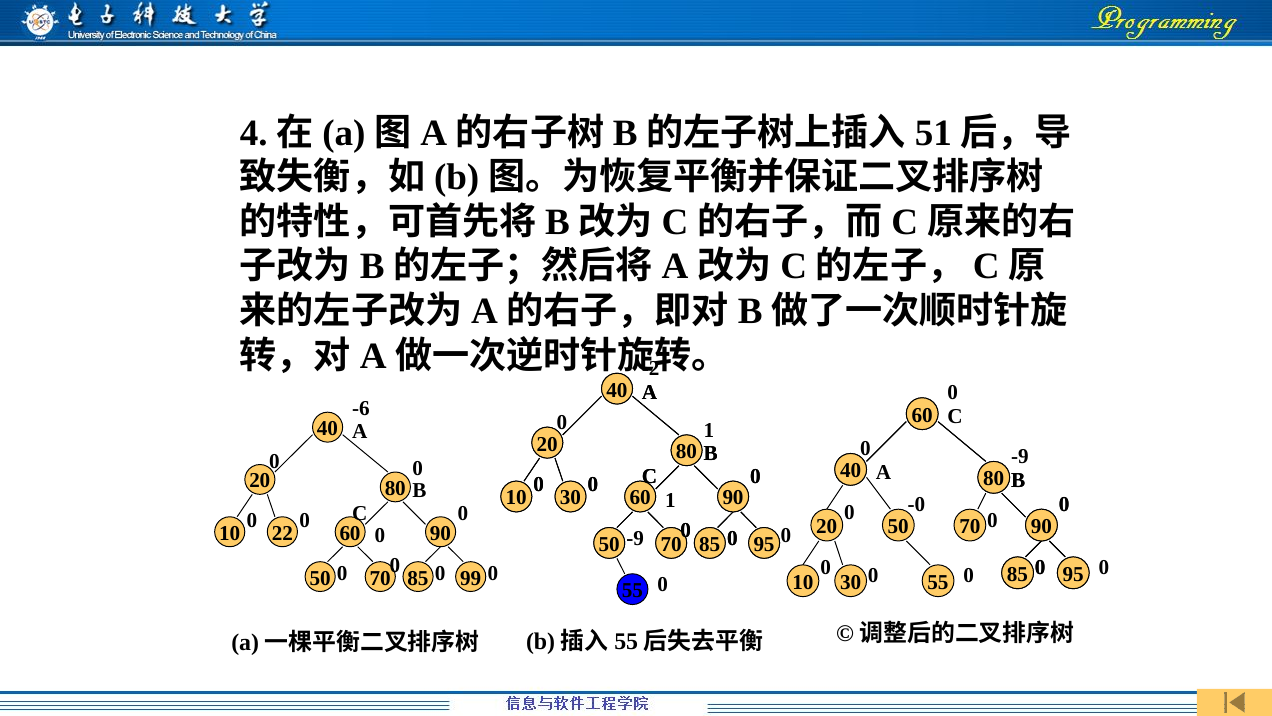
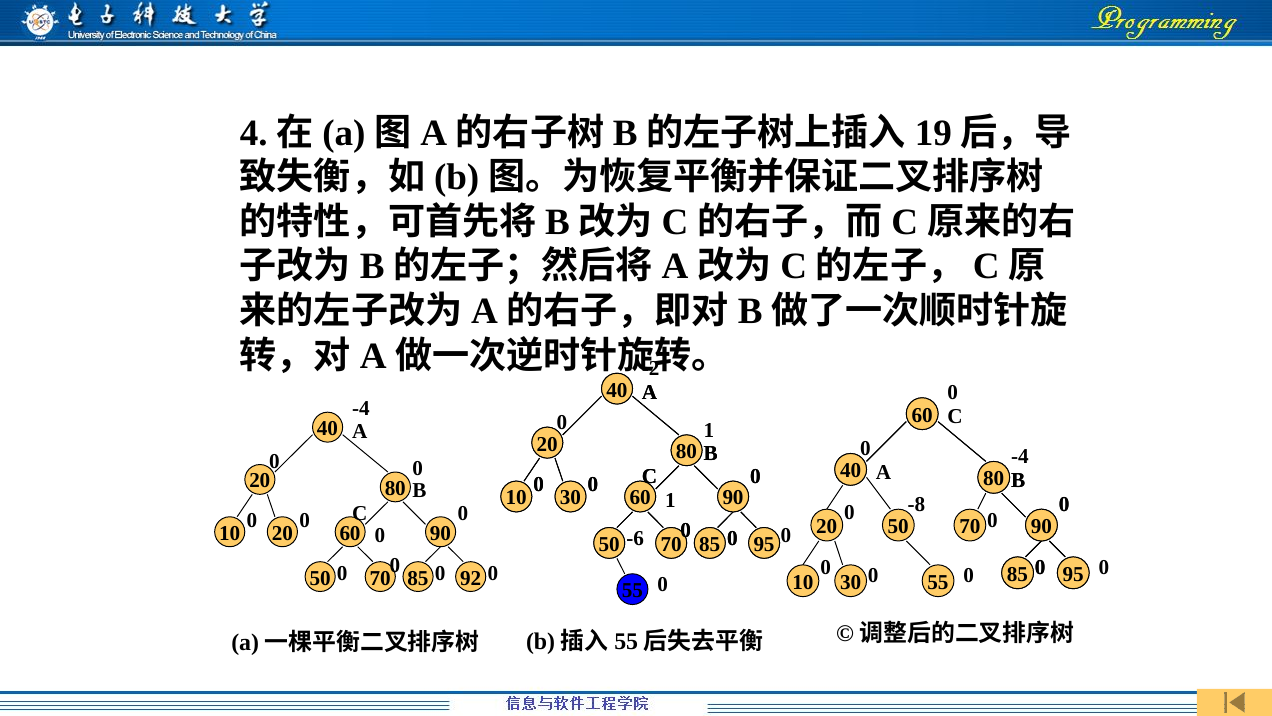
51: 51 -> 19
-6 at (361, 408): -6 -> -4
-9 at (1020, 456): -9 -> -4
-0: -0 -> -8
10 22: 22 -> 20
-9 at (635, 538): -9 -> -6
99: 99 -> 92
